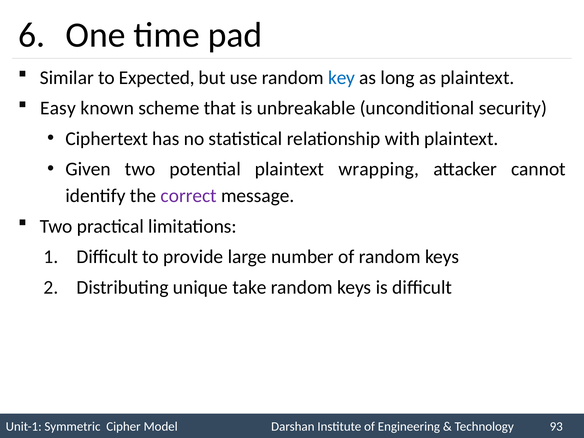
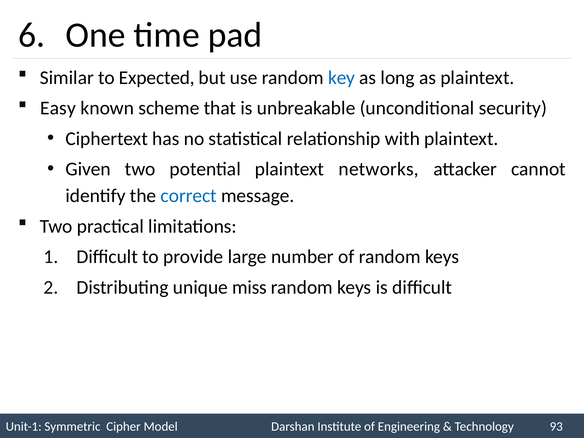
wrapping: wrapping -> networks
correct colour: purple -> blue
take: take -> miss
